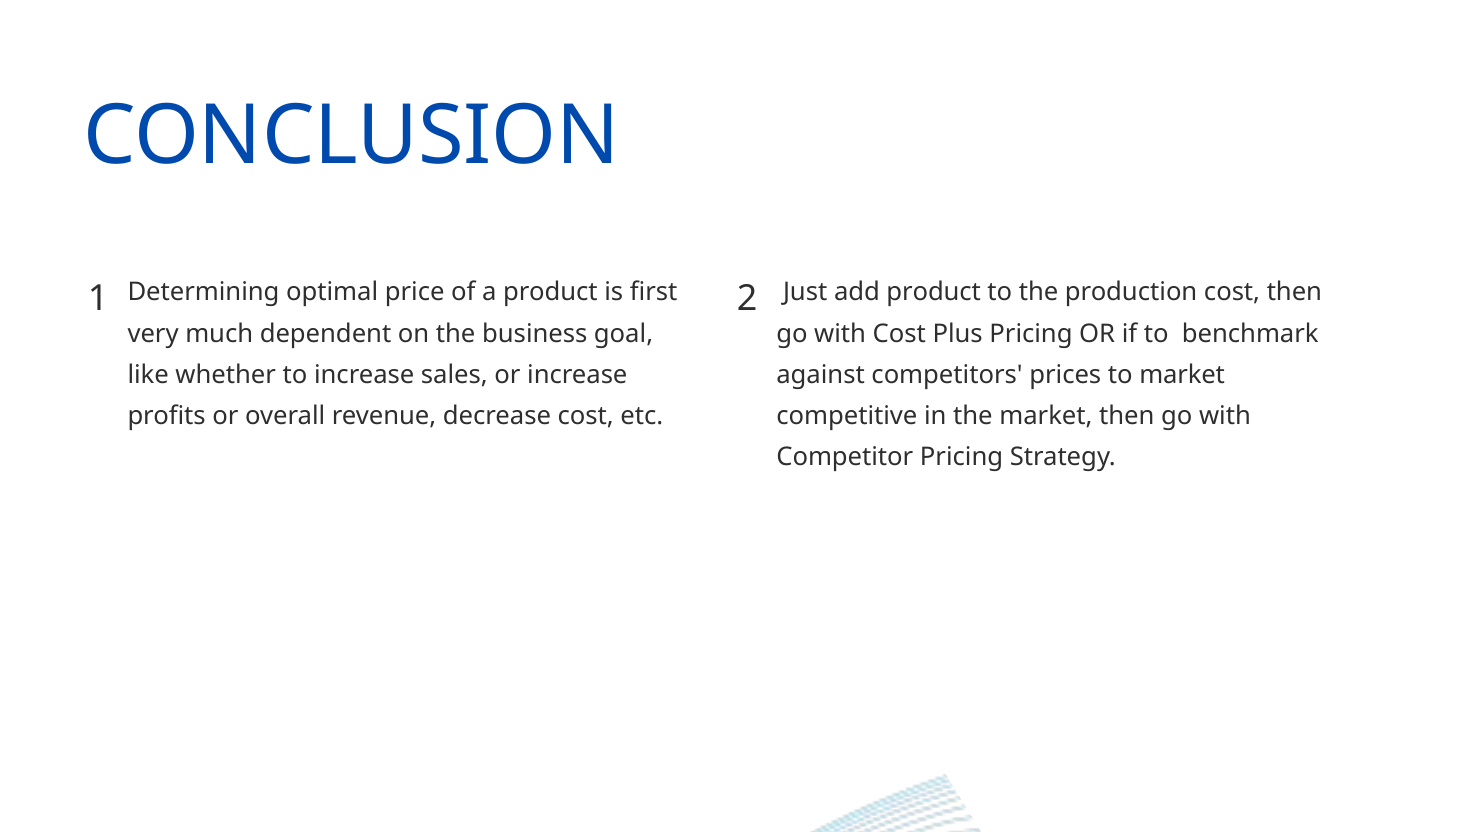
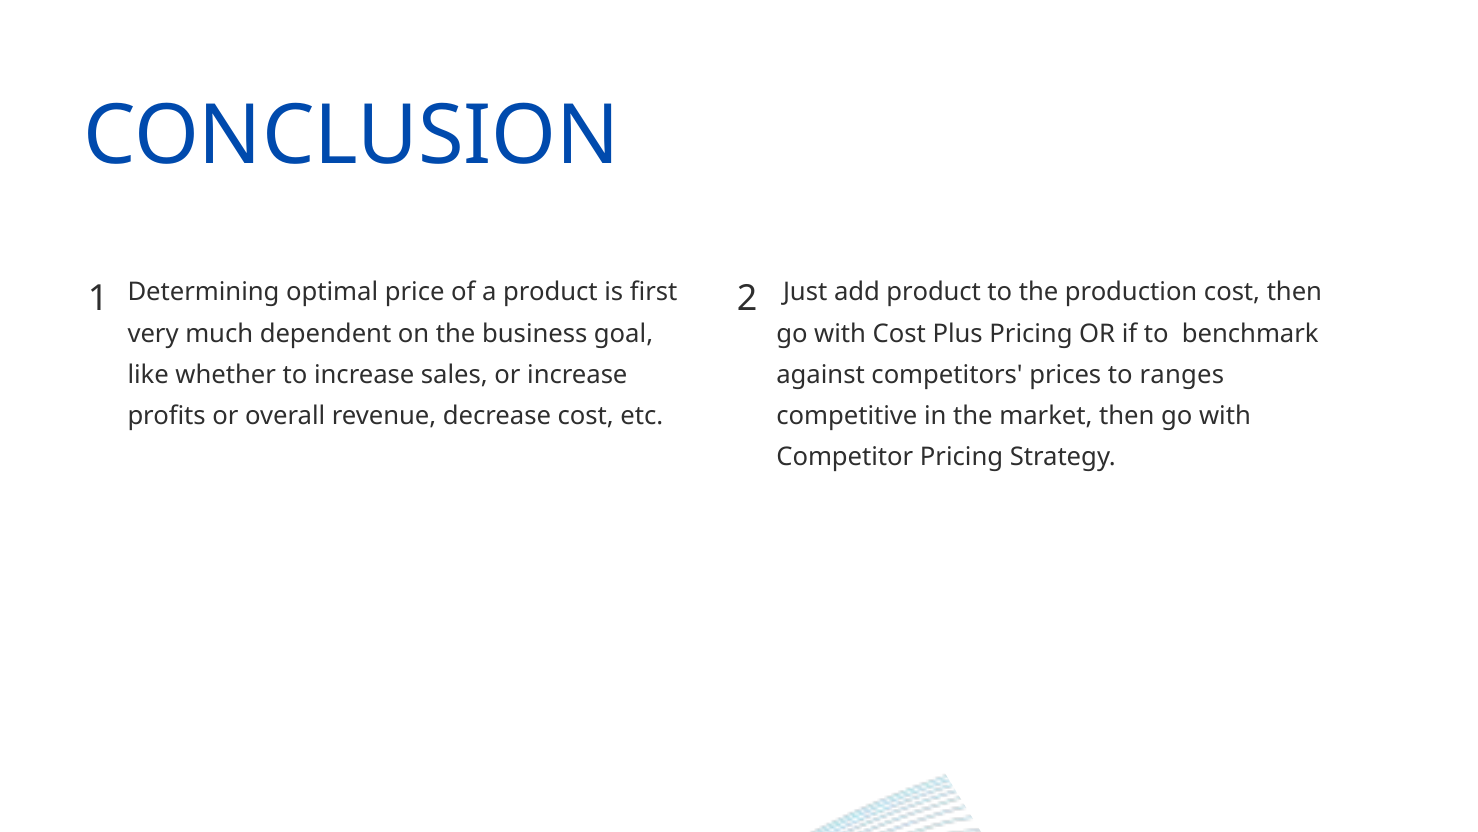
to market: market -> ranges
